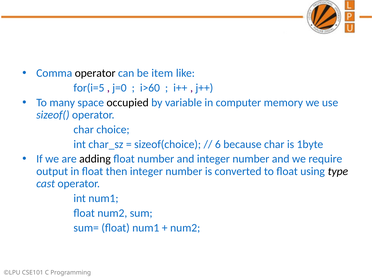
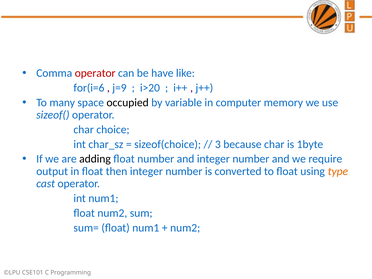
operator at (95, 73) colour: black -> red
item: item -> have
for(i=5: for(i=5 -> for(i=6
j=0: j=0 -> j=9
i>60: i>60 -> i>20
6: 6 -> 3
type colour: black -> orange
